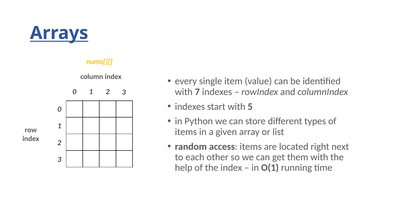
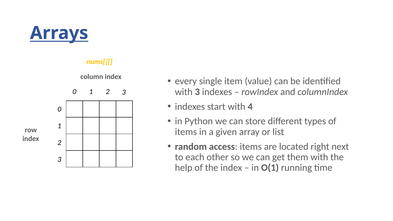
with 7: 7 -> 3
5: 5 -> 4
